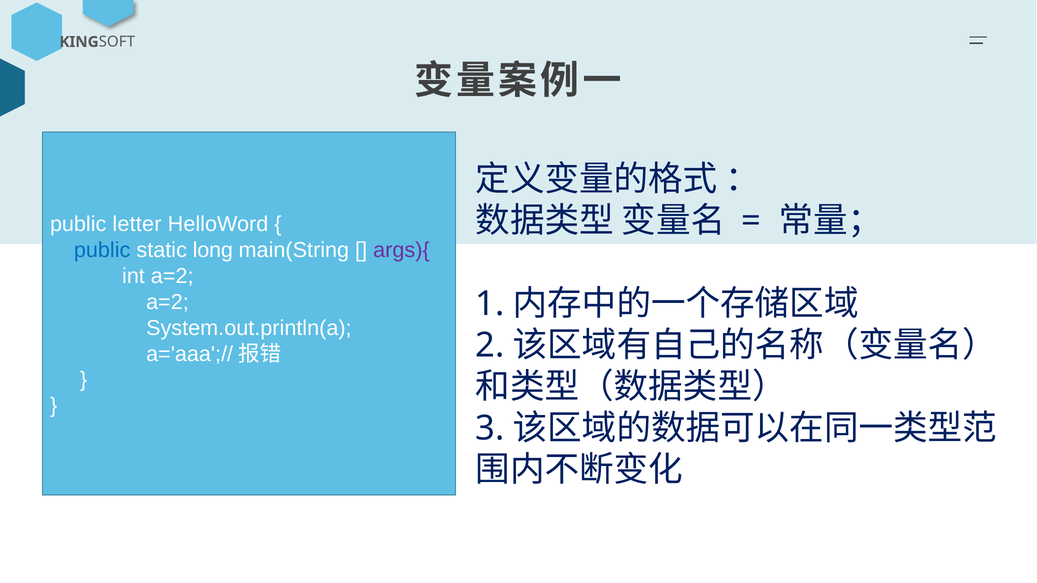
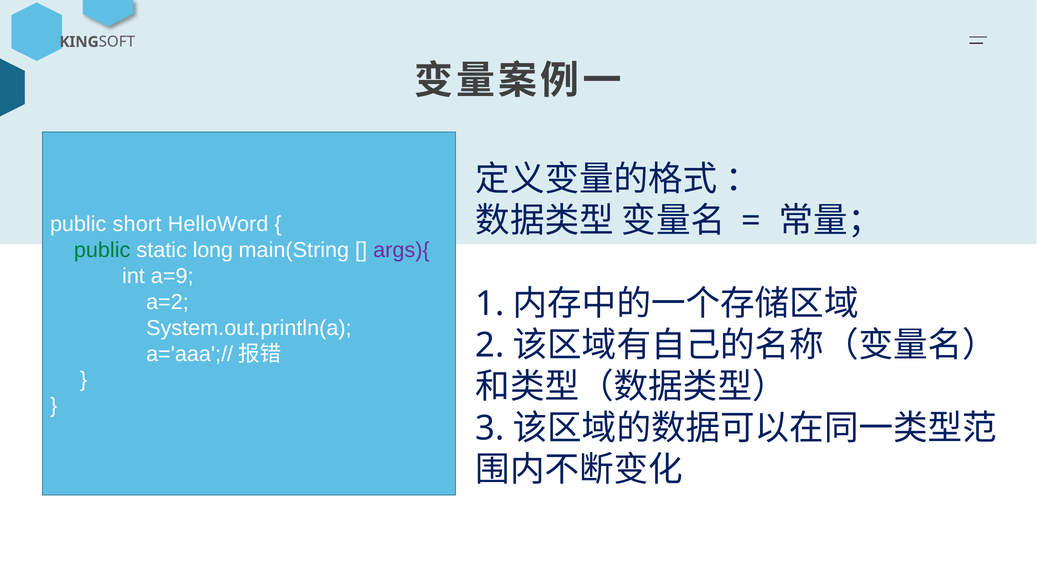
letter: letter -> short
public at (102, 250) colour: blue -> green
int a=2: a=2 -> a=9
